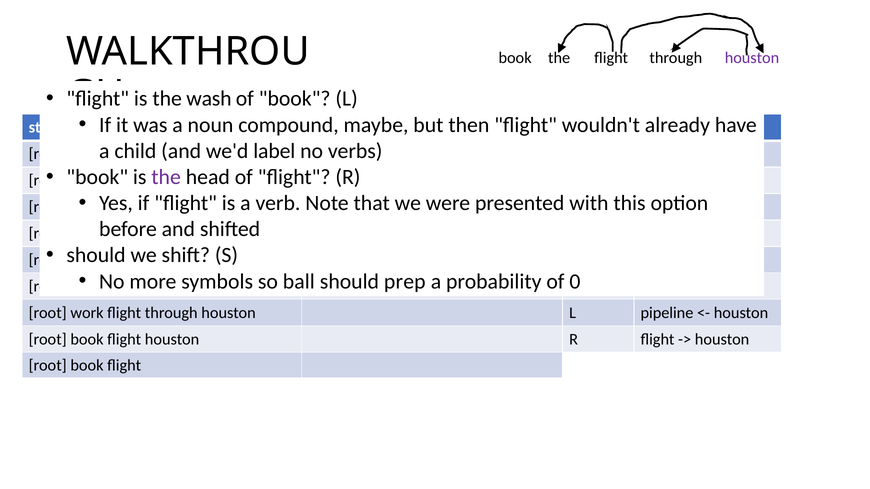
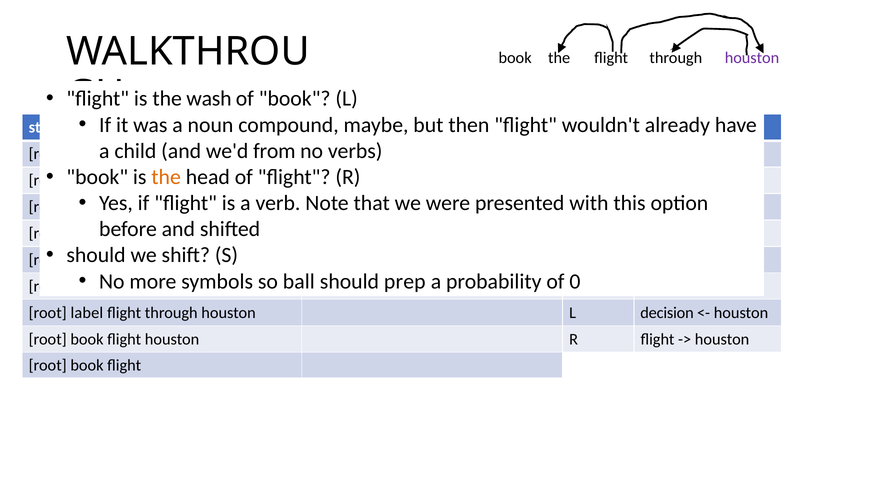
label: label -> from
the at (166, 177) colour: purple -> orange
work: work -> label
pipeline: pipeline -> decision
